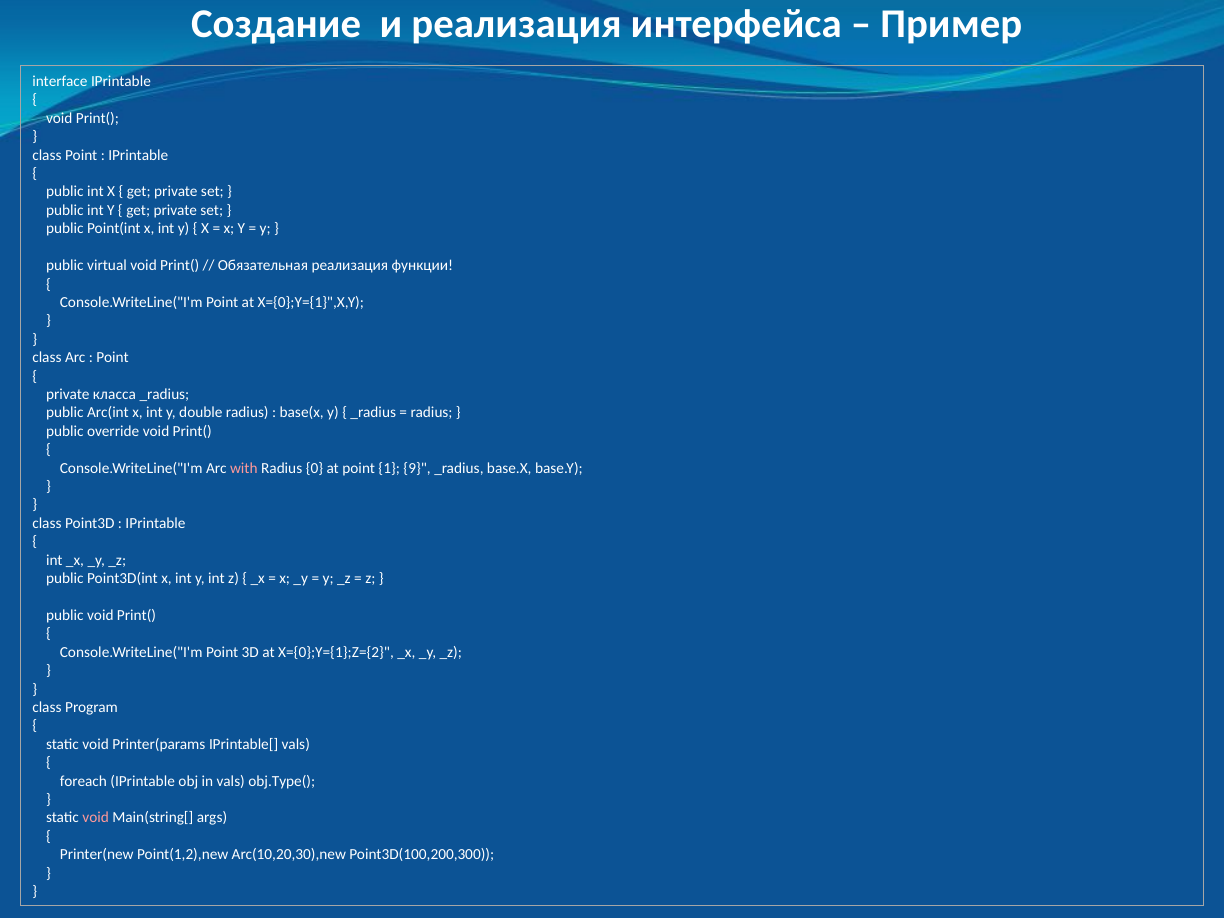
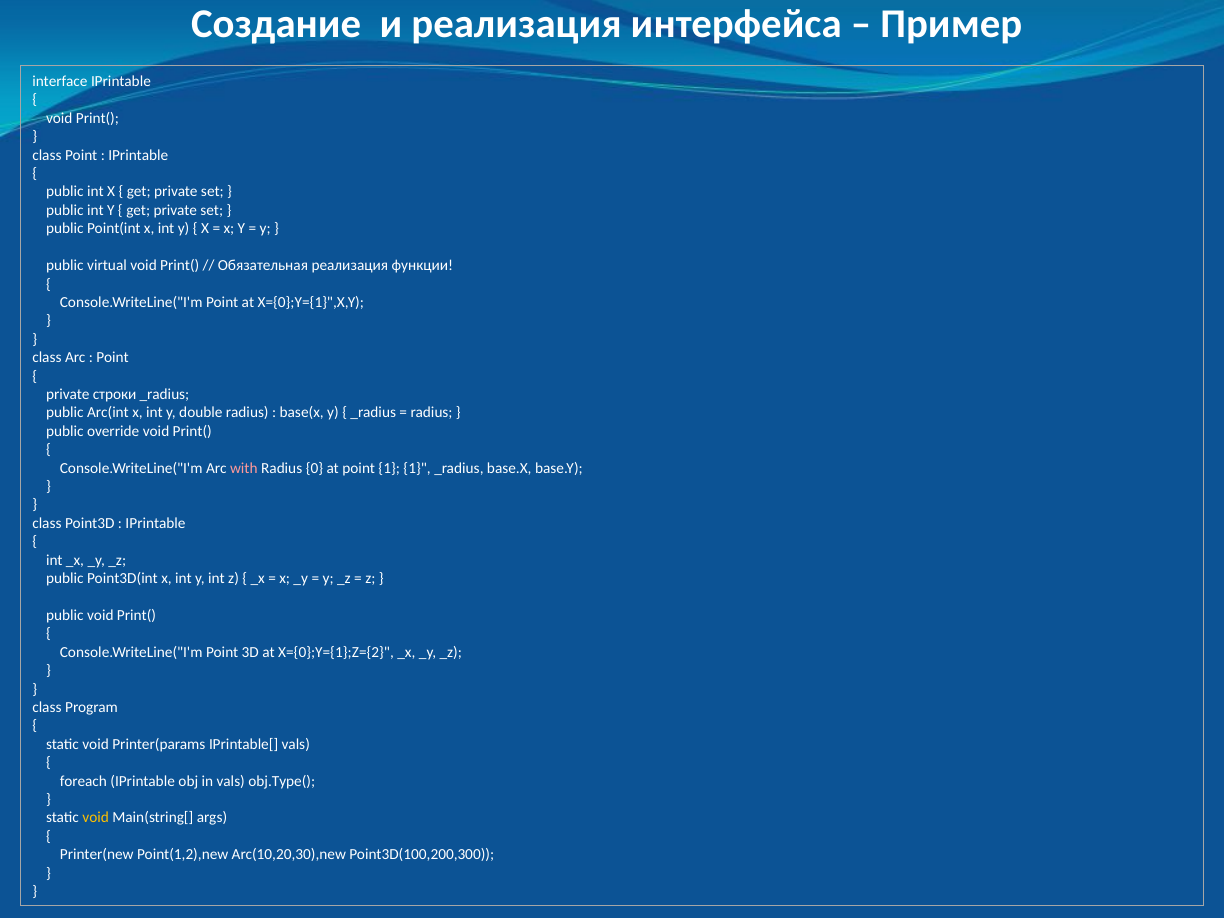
класса: класса -> строки
1 9: 9 -> 1
void at (96, 818) colour: pink -> yellow
